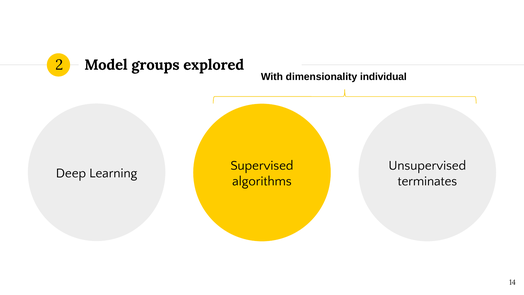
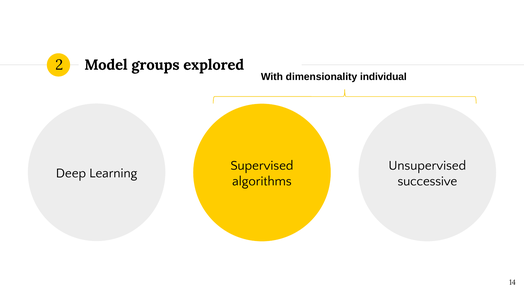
terminates: terminates -> successive
